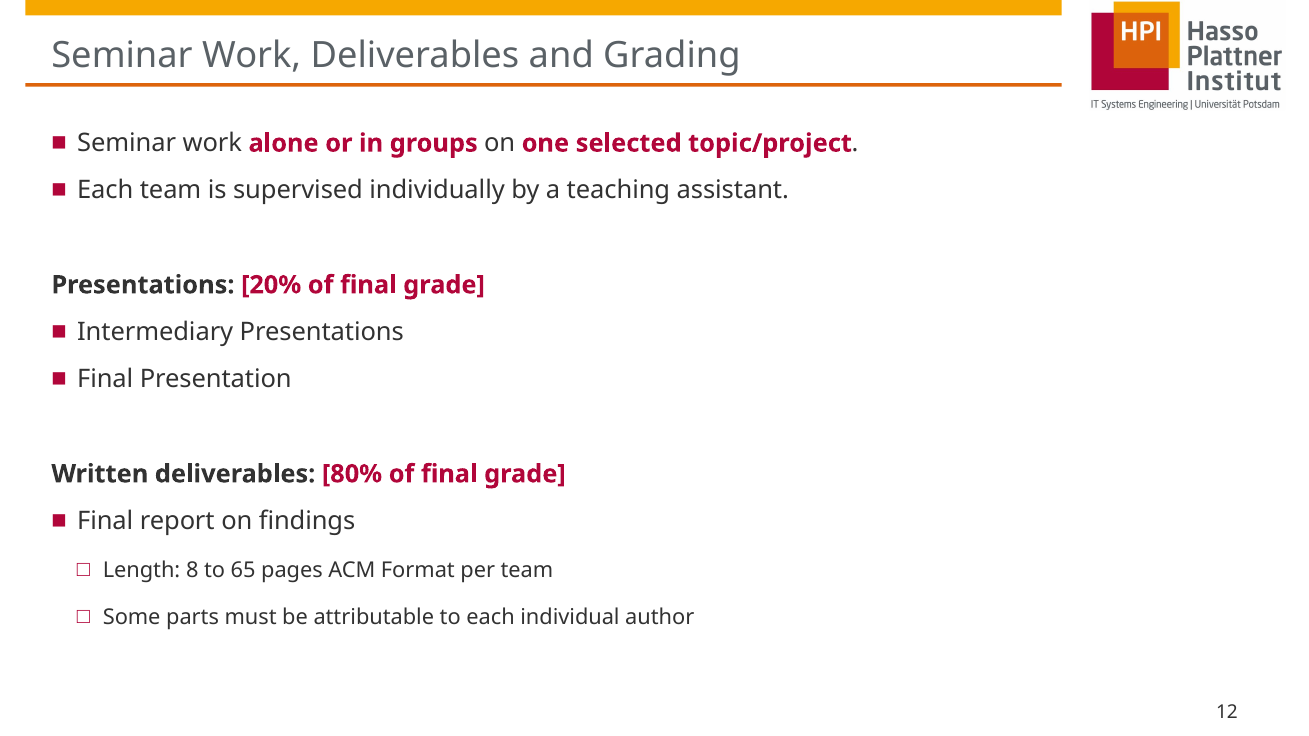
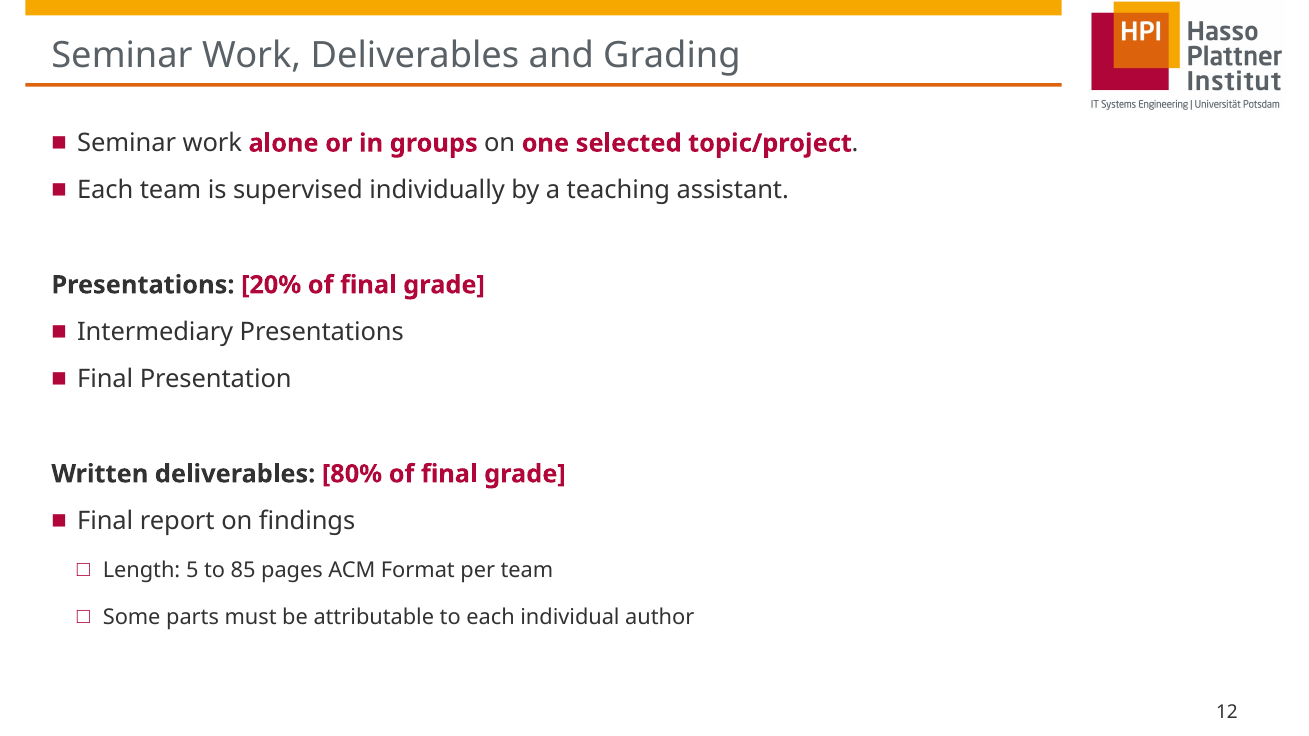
8: 8 -> 5
65: 65 -> 85
